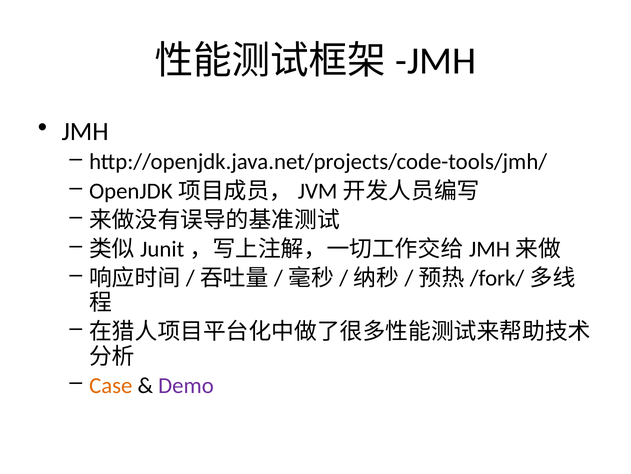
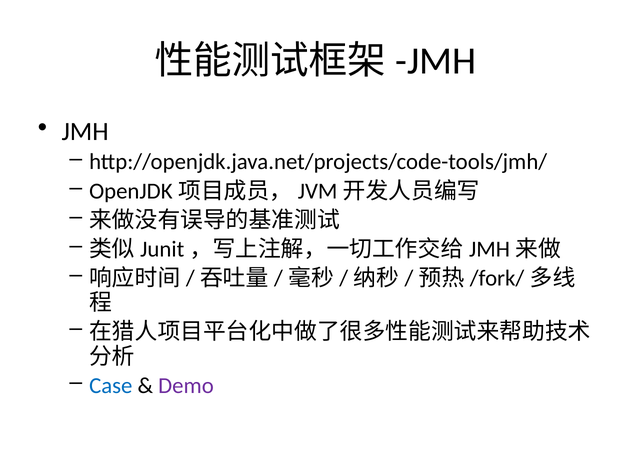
Case colour: orange -> blue
